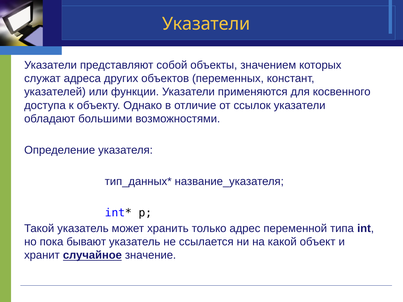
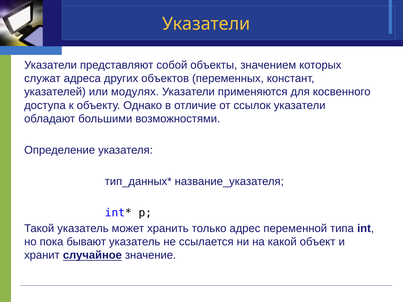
функции: функции -> модулях
